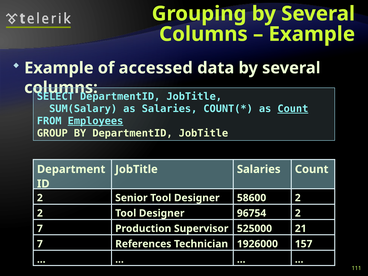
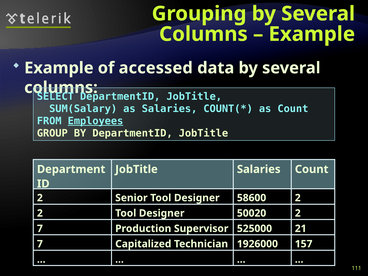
Count at (293, 109) underline: present -> none
96754: 96754 -> 50020
References: References -> Capitalized
